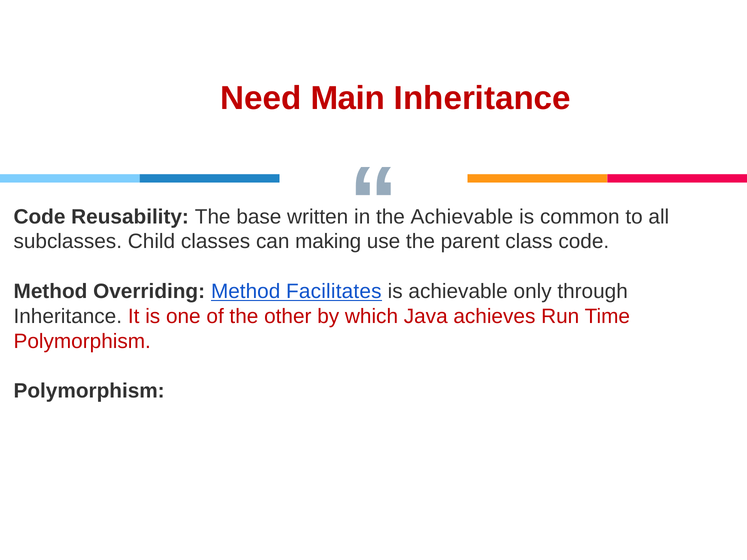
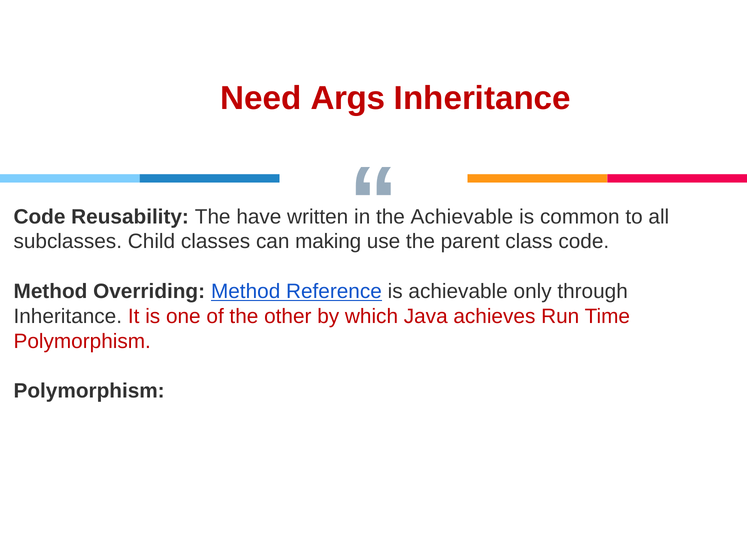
Main: Main -> Args
base: base -> have
Facilitates: Facilitates -> Reference
